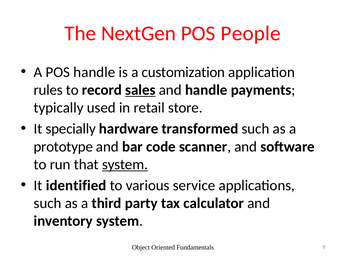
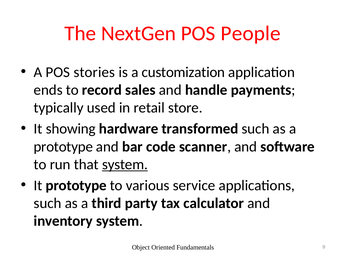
POS handle: handle -> stories
rules: rules -> ends
sales underline: present -> none
specially: specially -> showing
It identified: identified -> prototype
